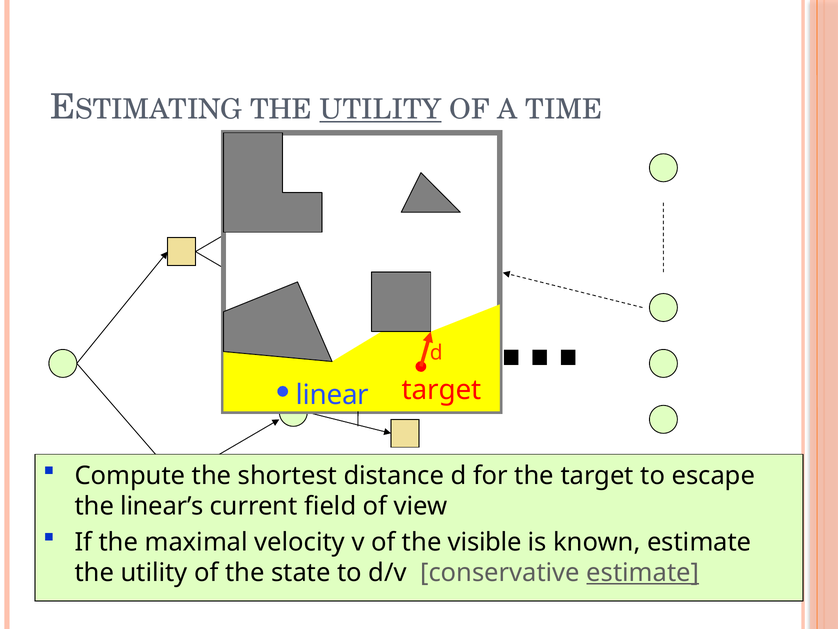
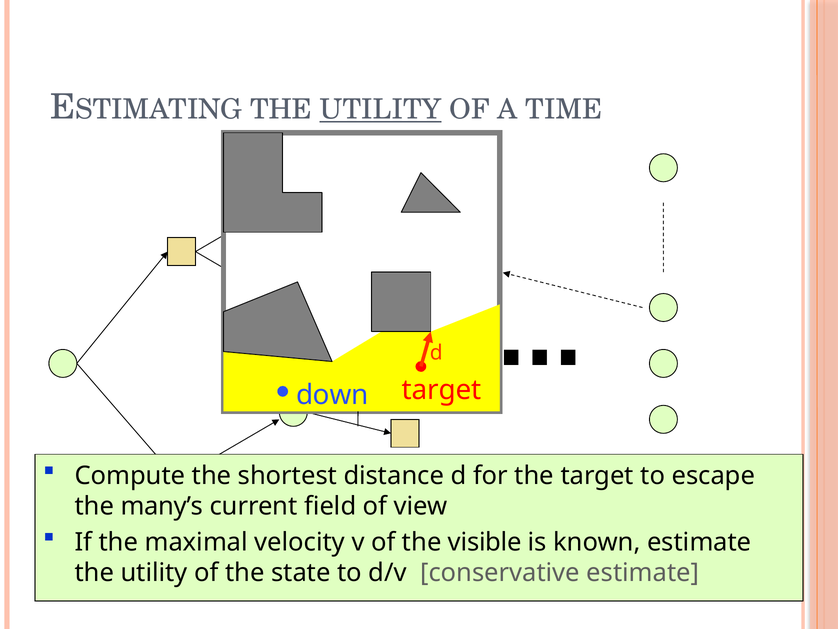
linear: linear -> down
linear’s: linear’s -> many’s
estimate at (643, 572) underline: present -> none
